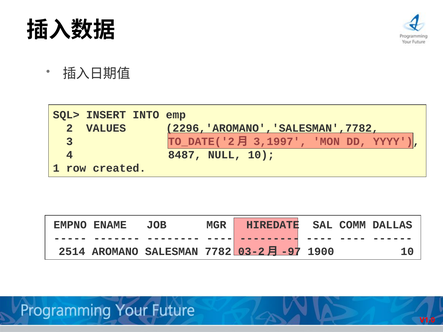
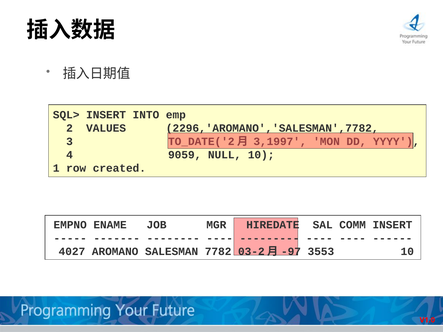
8487: 8487 -> 9059
COMM DALLAS: DALLAS -> INSERT
2514: 2514 -> 4027
1900: 1900 -> 3553
